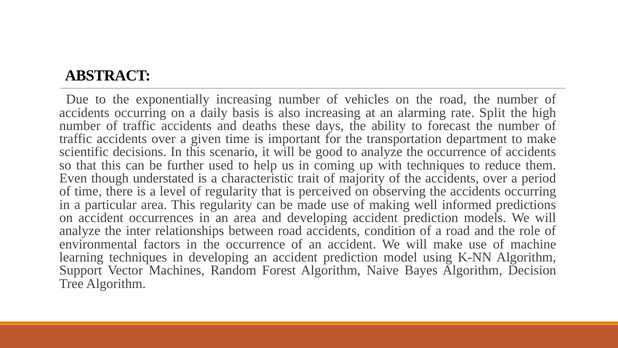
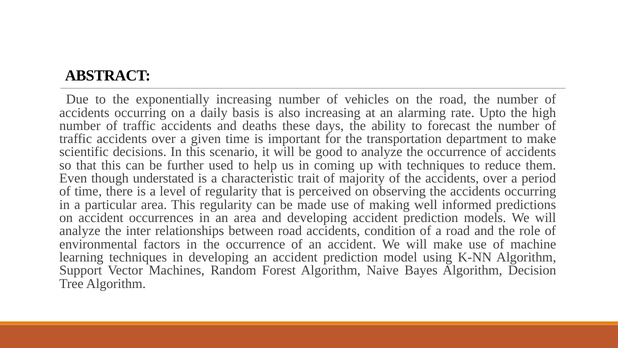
Split: Split -> Upto
